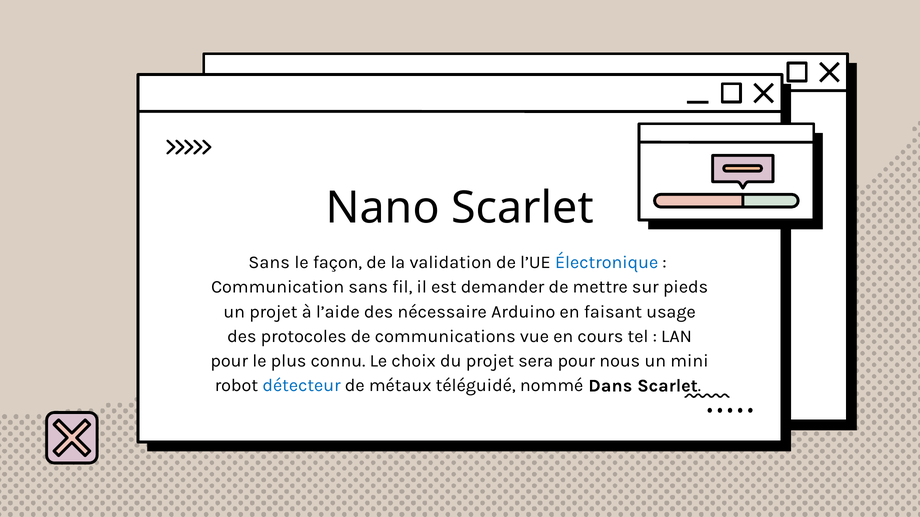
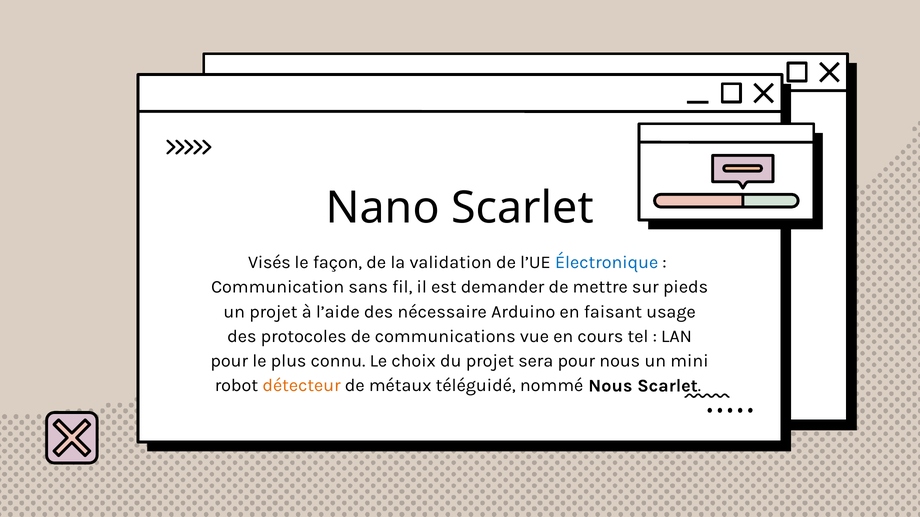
Sans at (269, 263): Sans -> Visés
détecteur colour: blue -> orange
nommé Dans: Dans -> Nous
